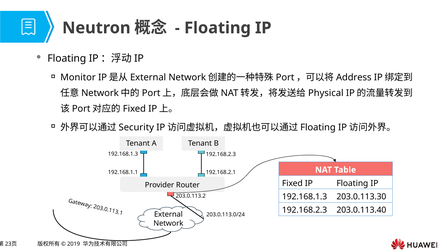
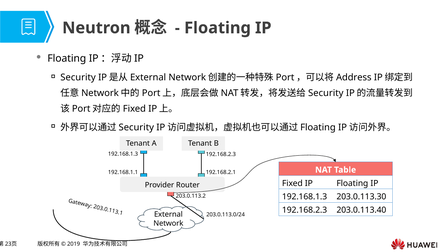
Monitor at (78, 77): Monitor -> Security
Physical at (326, 93): Physical -> Security
